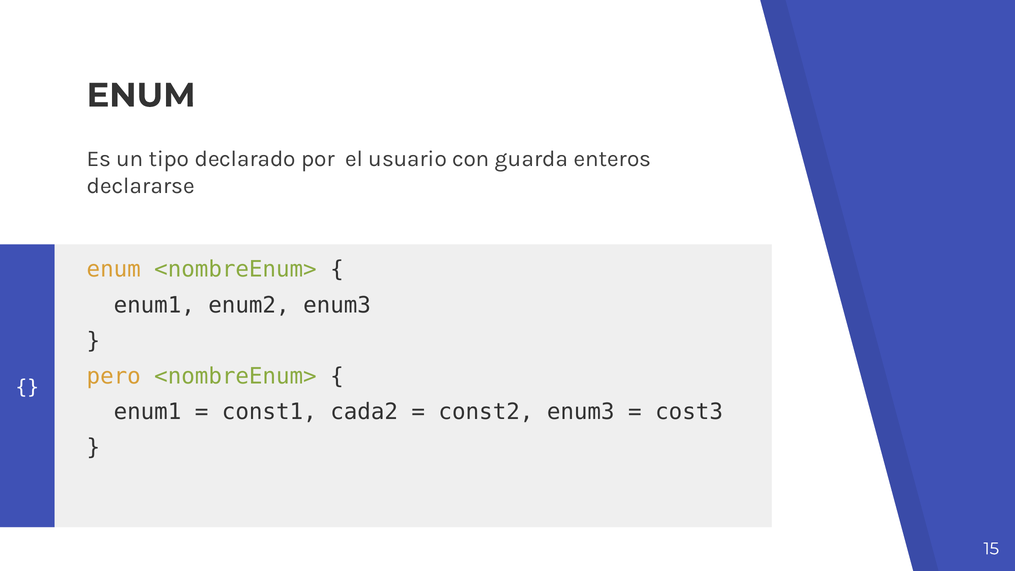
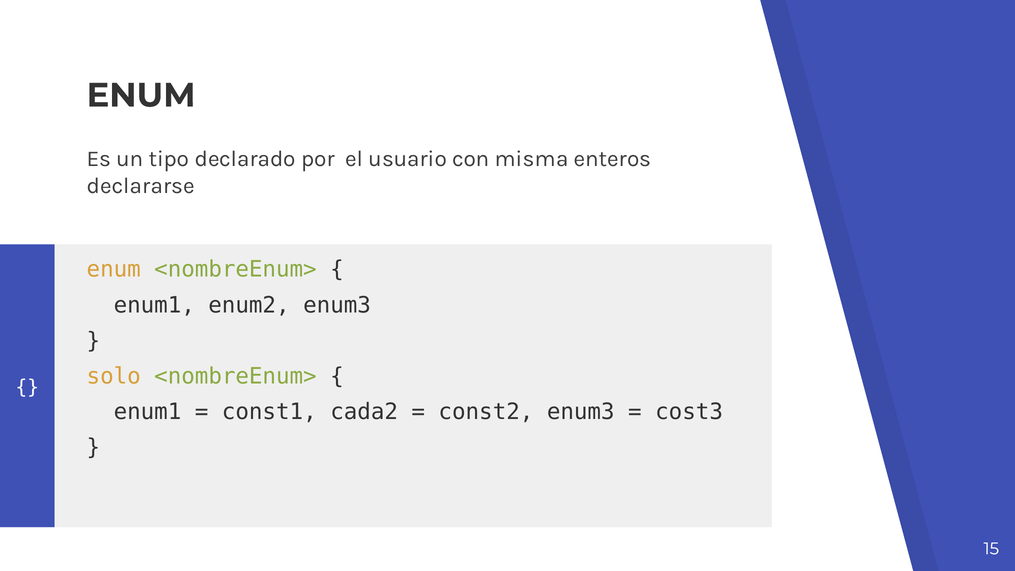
guarda: guarda -> misma
pero: pero -> solo
